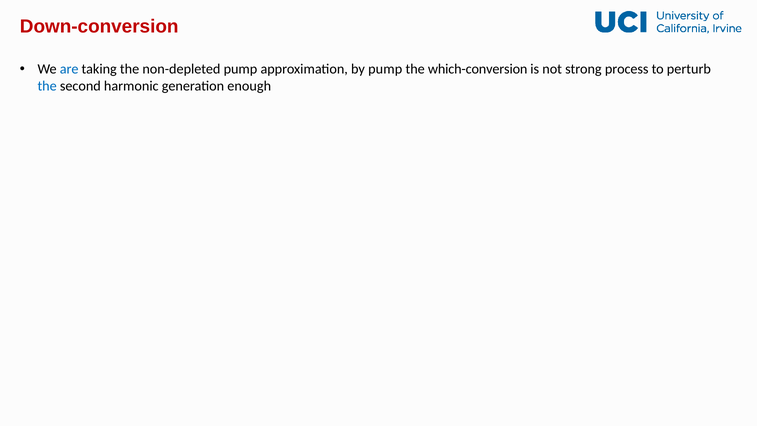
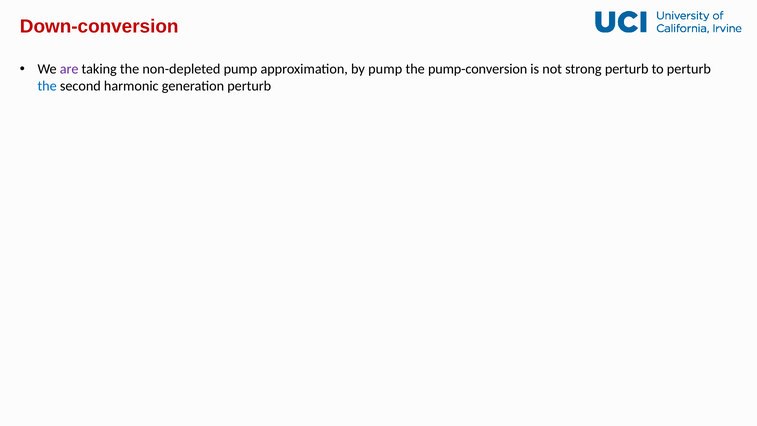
are colour: blue -> purple
which-conversion: which-conversion -> pump-conversion
strong process: process -> perturb
generation enough: enough -> perturb
